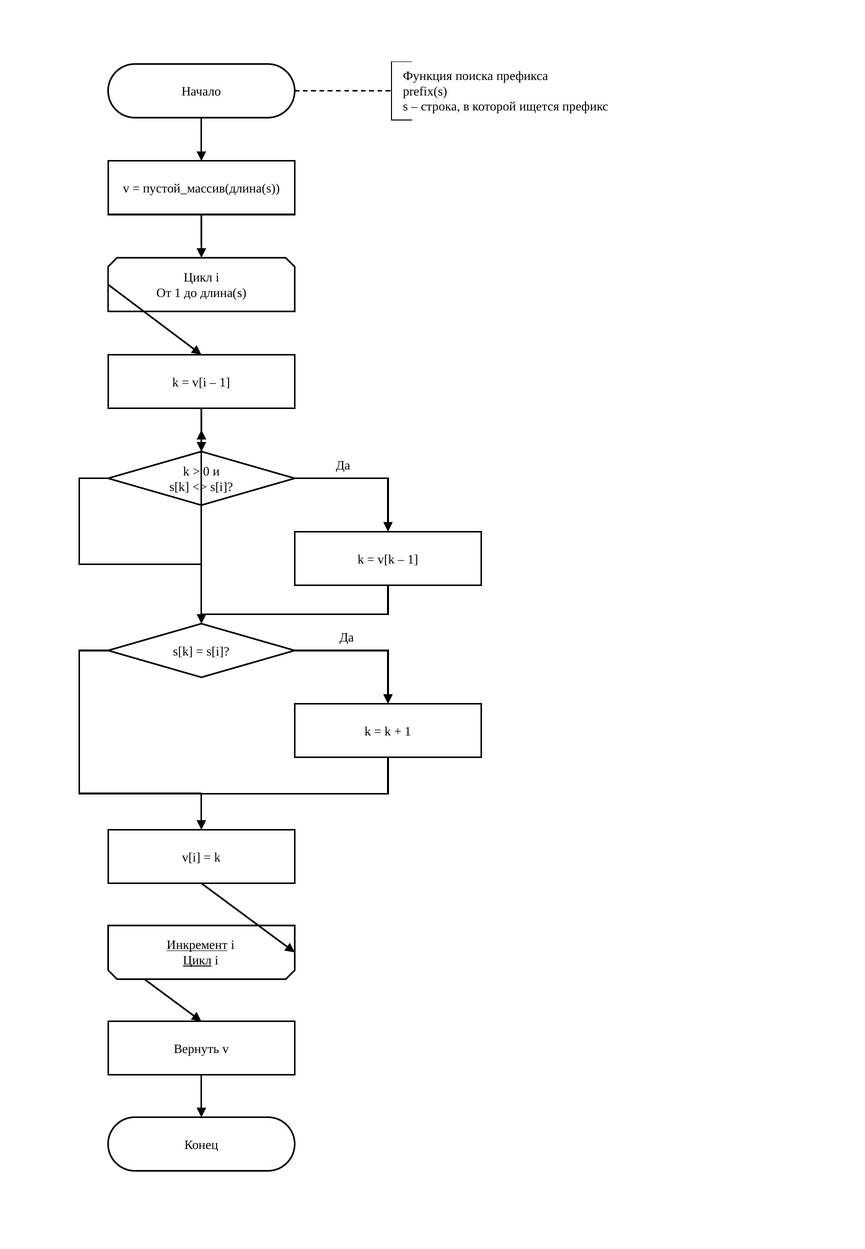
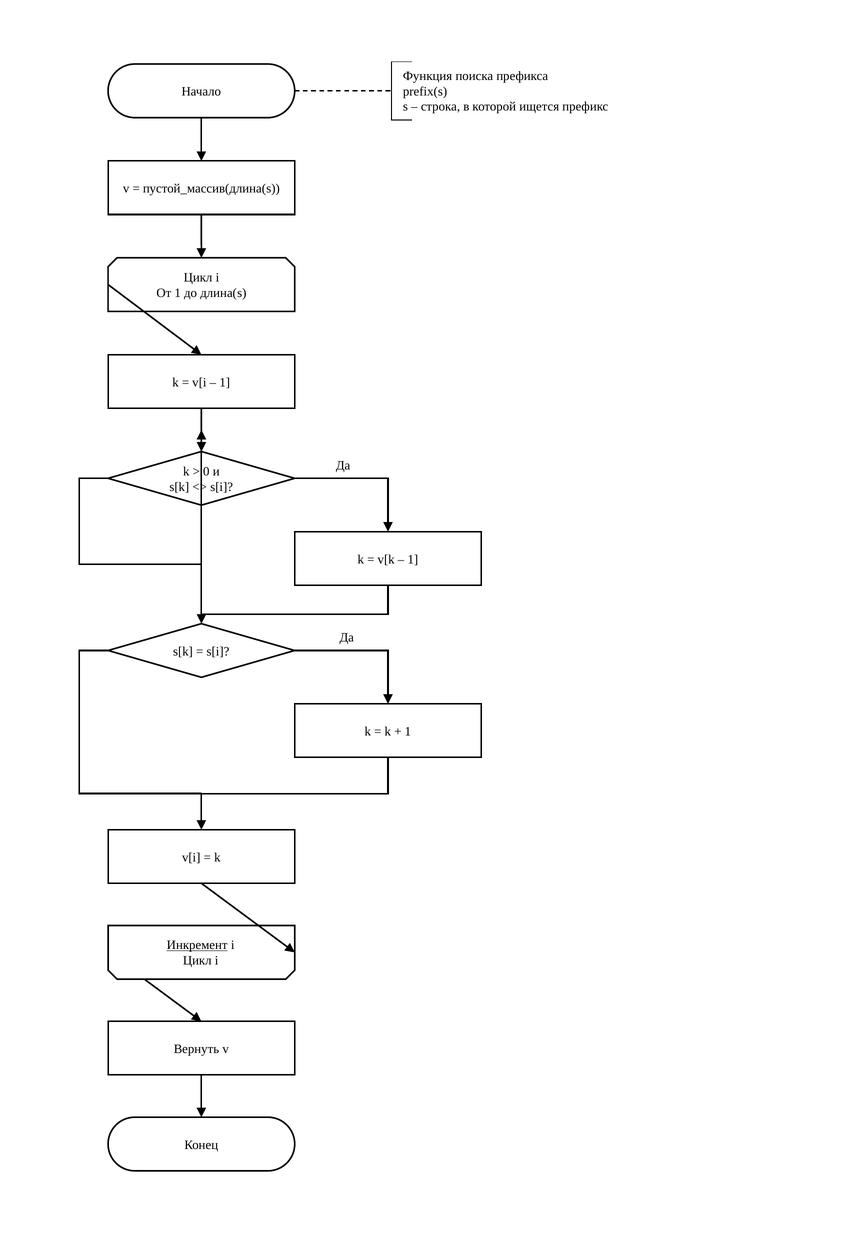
Цикл at (197, 961) underline: present -> none
